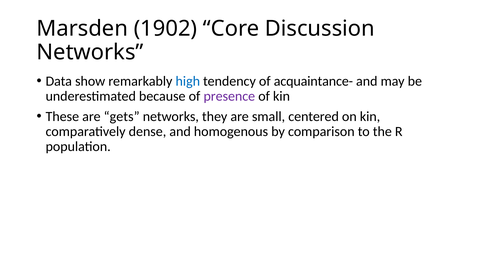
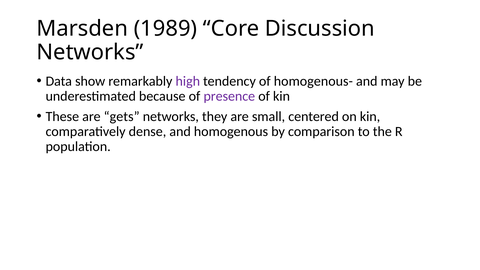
1902: 1902 -> 1989
high colour: blue -> purple
acquaintance-: acquaintance- -> homogenous-
